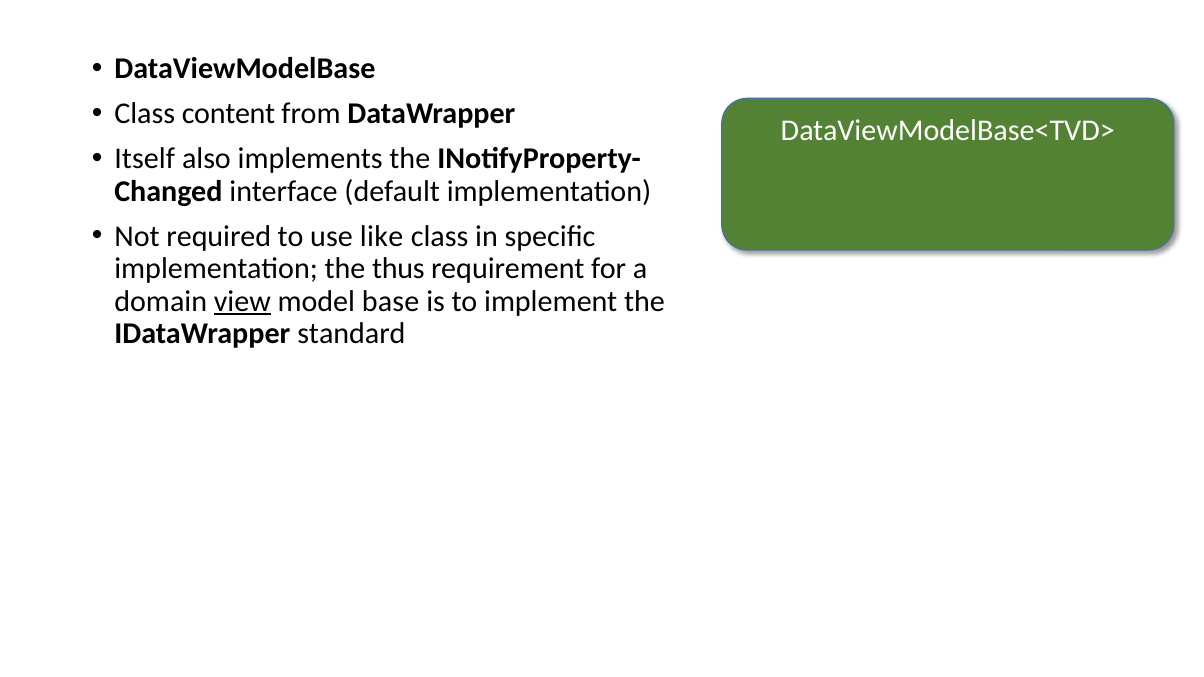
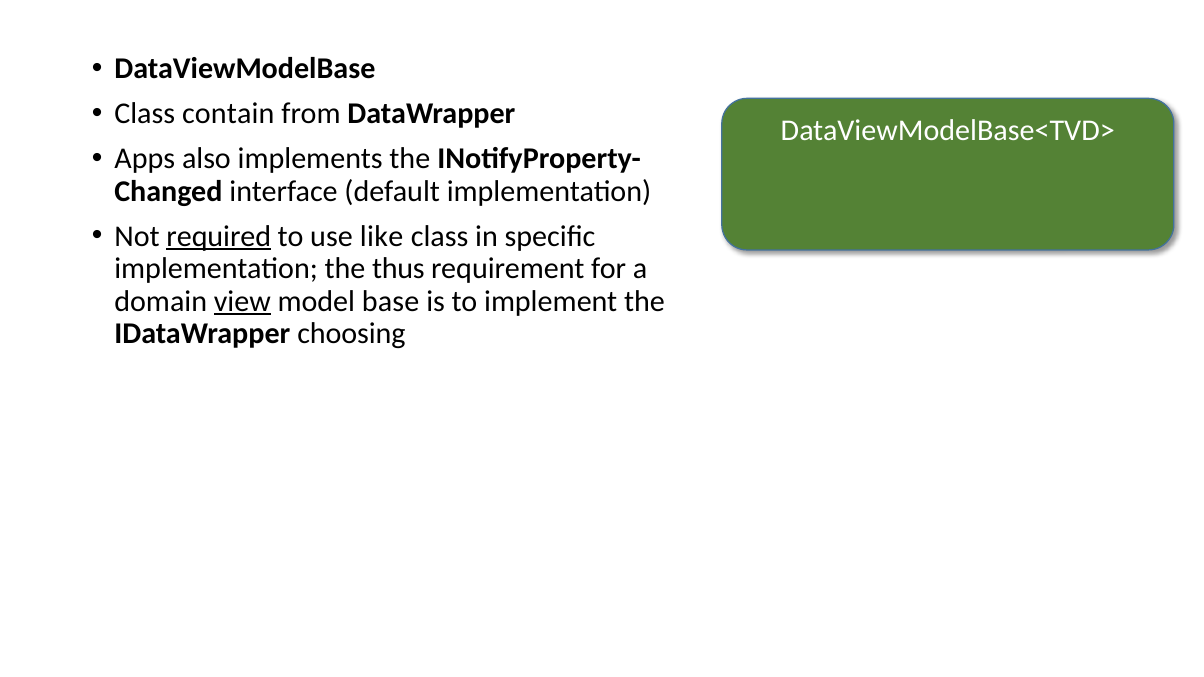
content: content -> contain
Itself: Itself -> Apps
required underline: none -> present
standard: standard -> choosing
